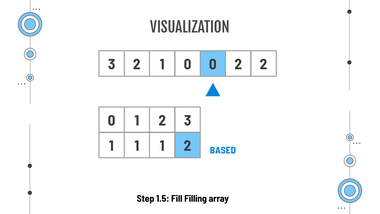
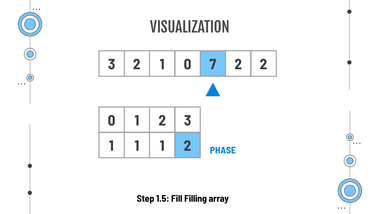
0 0: 0 -> 7
BASED: BASED -> PHASE
